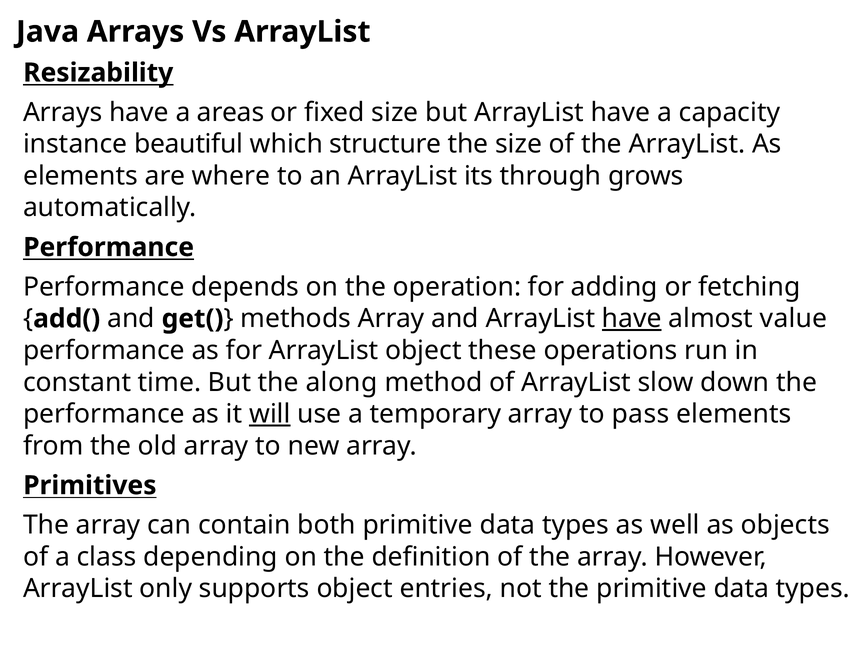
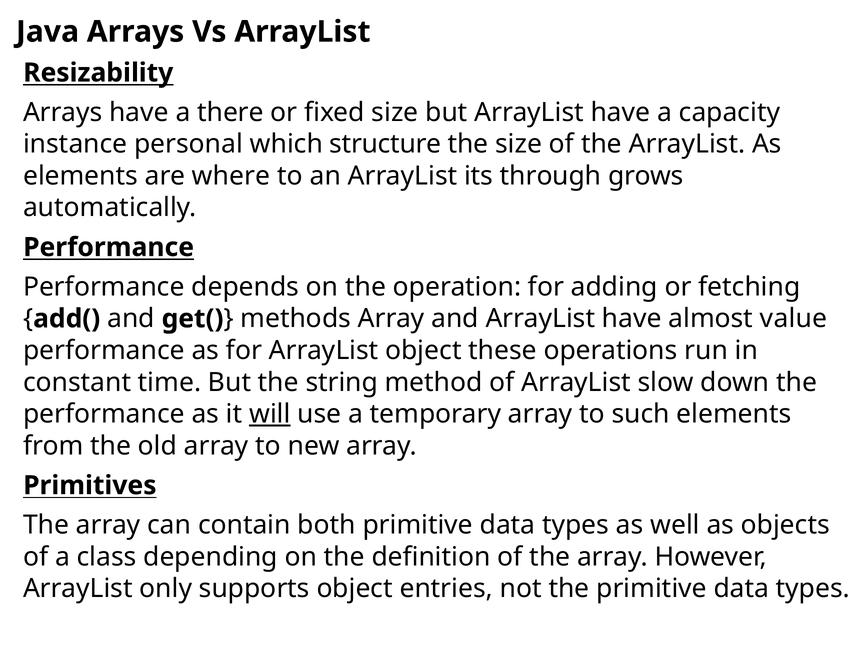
areas: areas -> there
beautiful: beautiful -> personal
have at (632, 319) underline: present -> none
along: along -> string
pass: pass -> such
